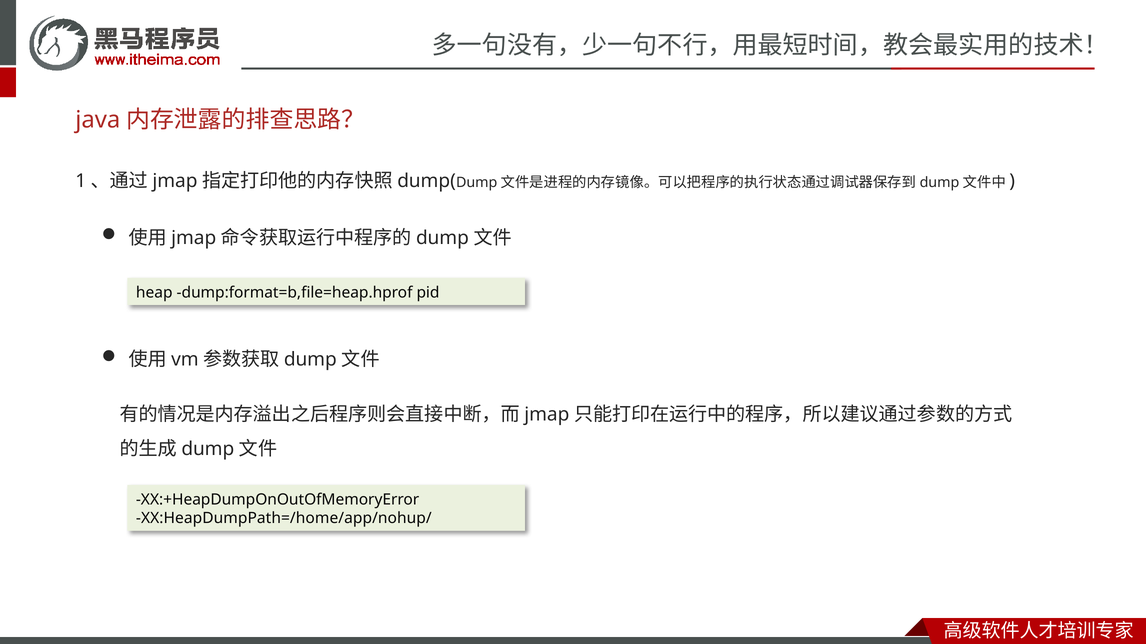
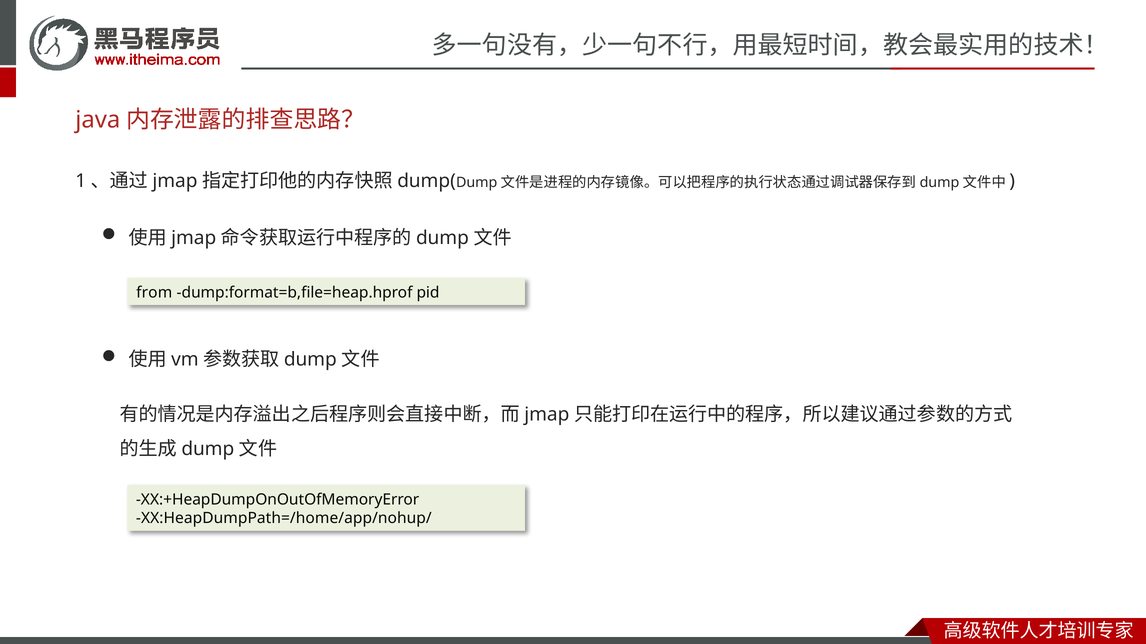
heap: heap -> from
